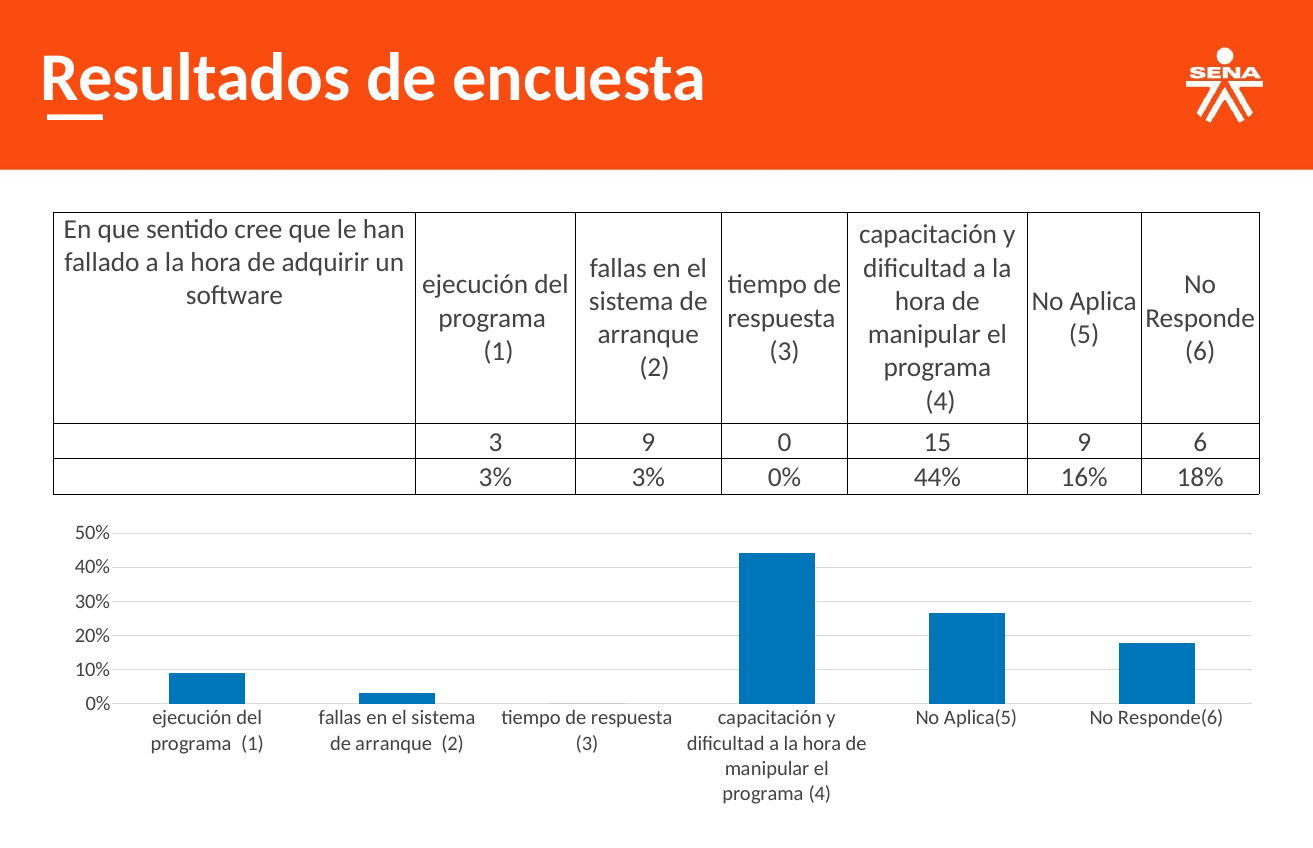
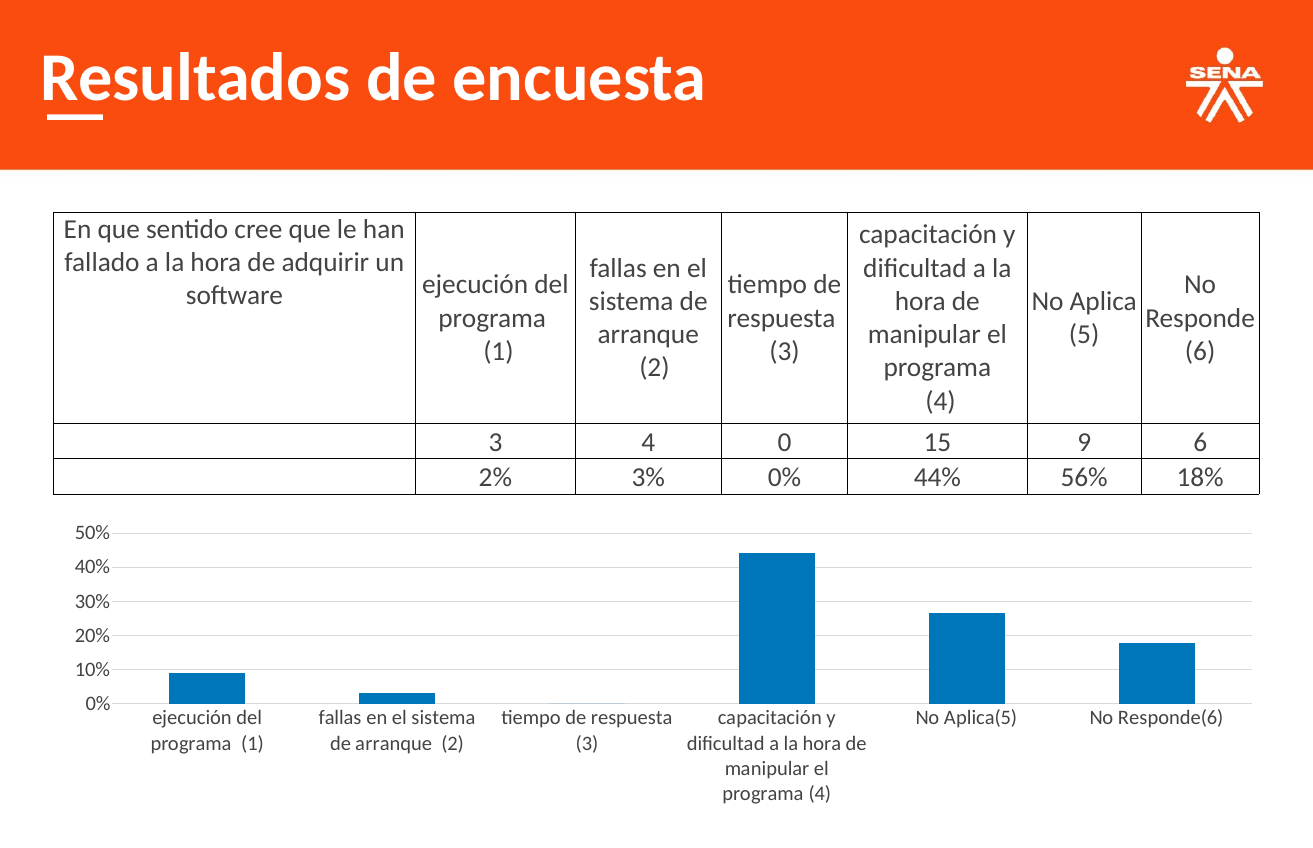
3 9: 9 -> 4
3% at (495, 478): 3% -> 2%
16%: 16% -> 56%
